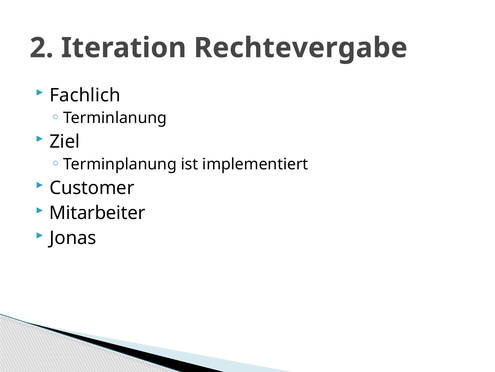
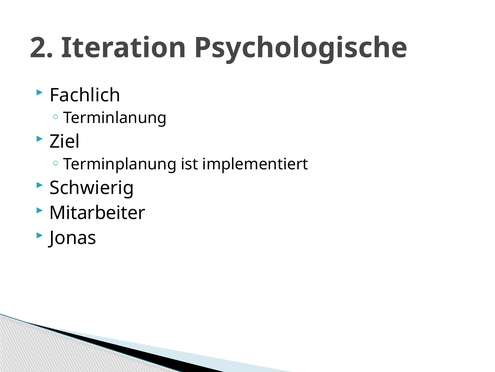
Rechtevergabe: Rechtevergabe -> Psychologische
Customer: Customer -> Schwierig
